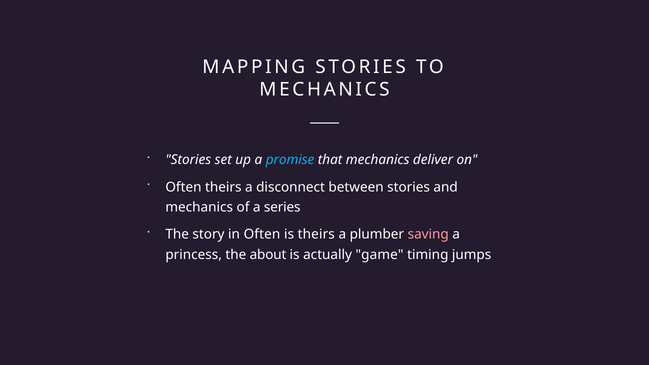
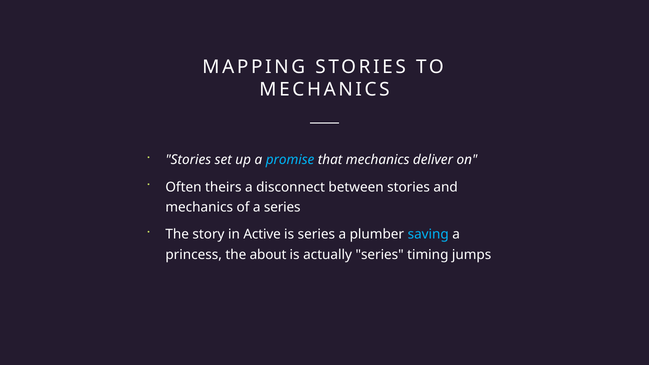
in Often: Often -> Active
is theirs: theirs -> series
saving colour: pink -> light blue
actually game: game -> series
